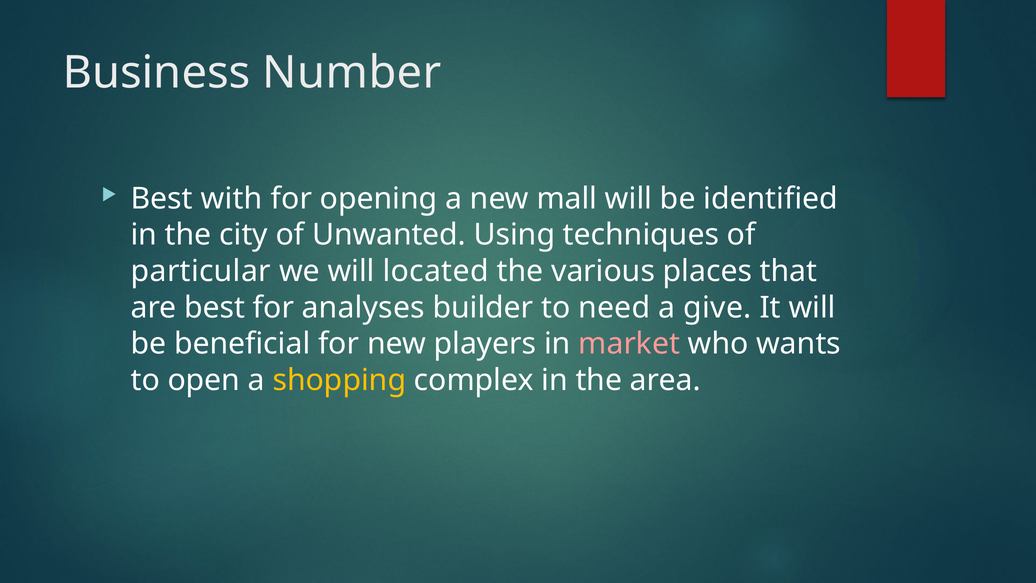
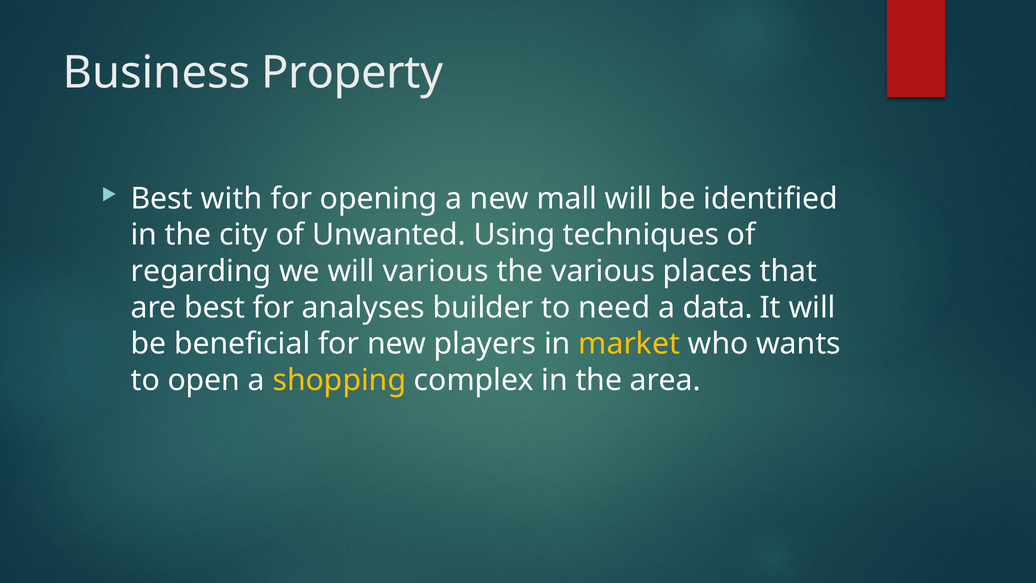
Number: Number -> Property
particular: particular -> regarding
will located: located -> various
give: give -> data
market colour: pink -> yellow
